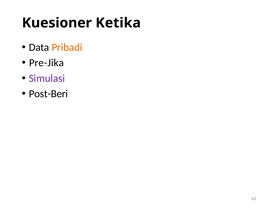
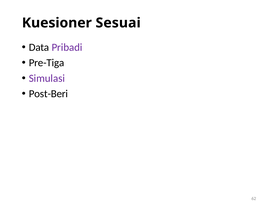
Ketika: Ketika -> Sesuai
Pribadi colour: orange -> purple
Pre-Jika: Pre-Jika -> Pre-Tiga
